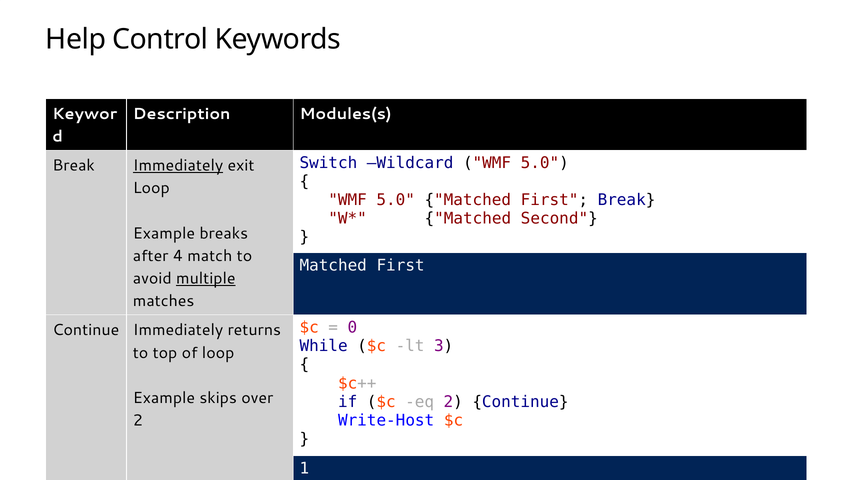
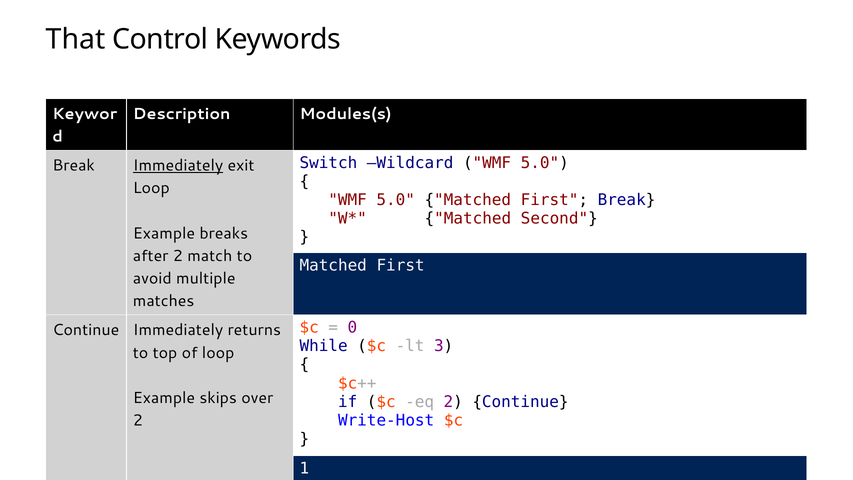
Help: Help -> That
after 4: 4 -> 2
multiple underline: present -> none
